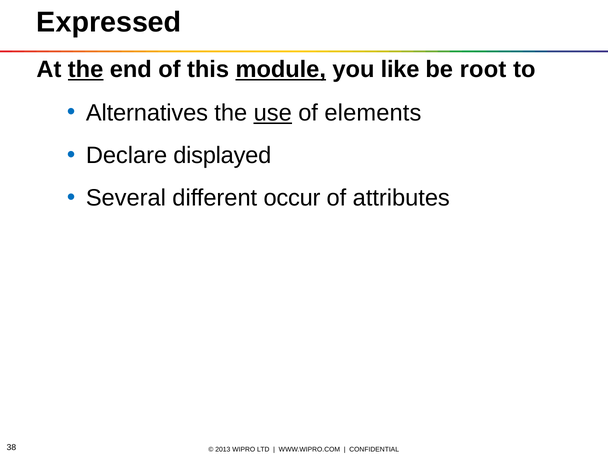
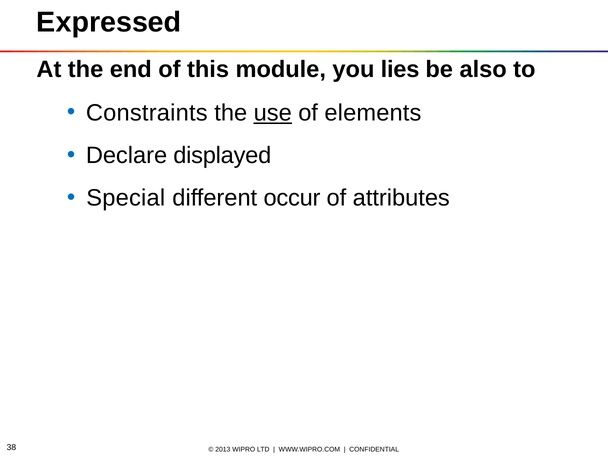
the at (86, 70) underline: present -> none
module underline: present -> none
like: like -> lies
root: root -> also
Alternatives: Alternatives -> Constraints
Several: Several -> Special
